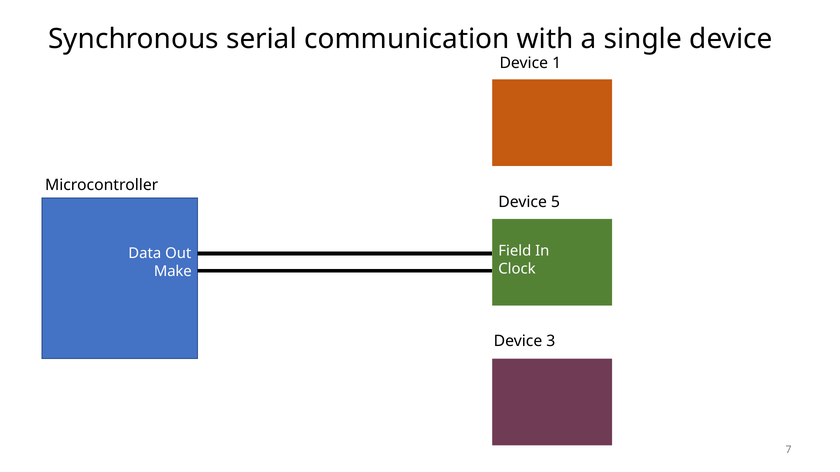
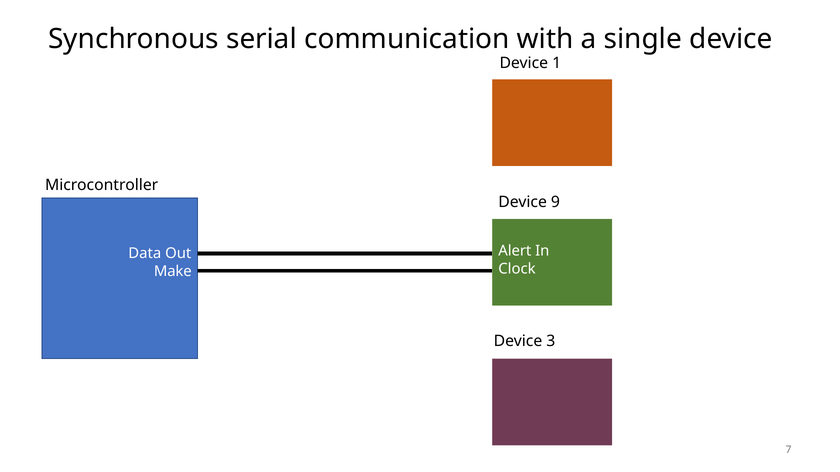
5: 5 -> 9
Field: Field -> Alert
